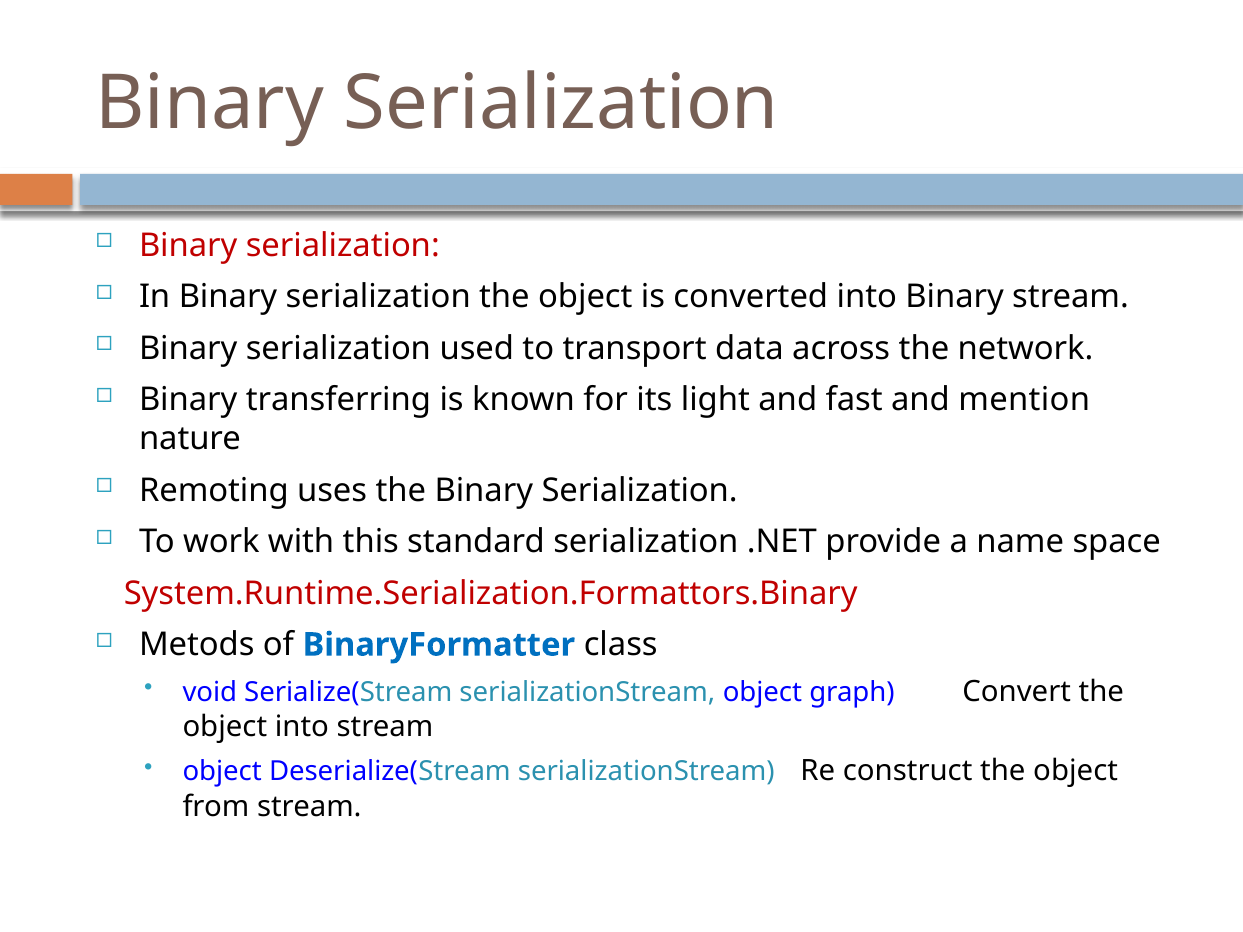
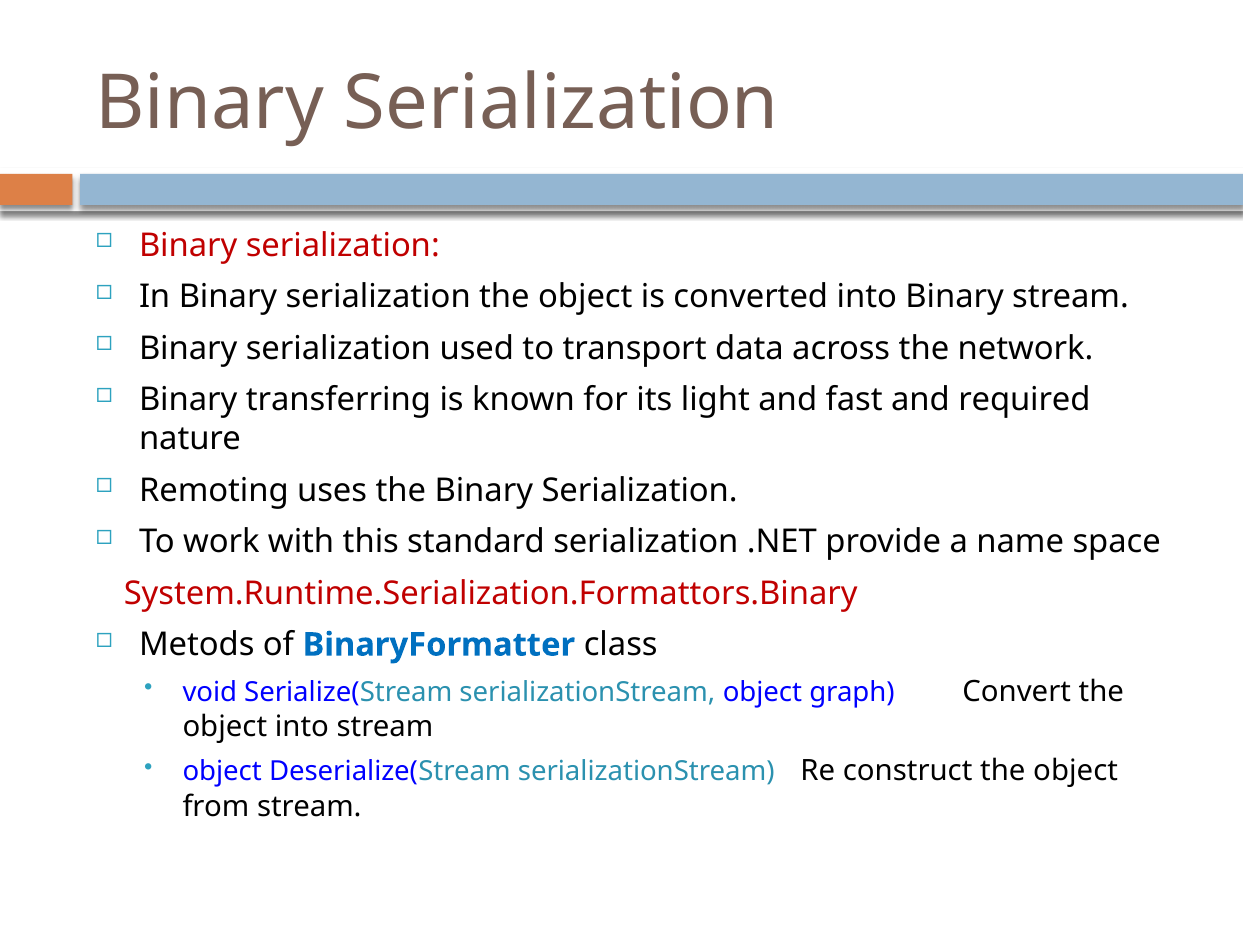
mention: mention -> required
